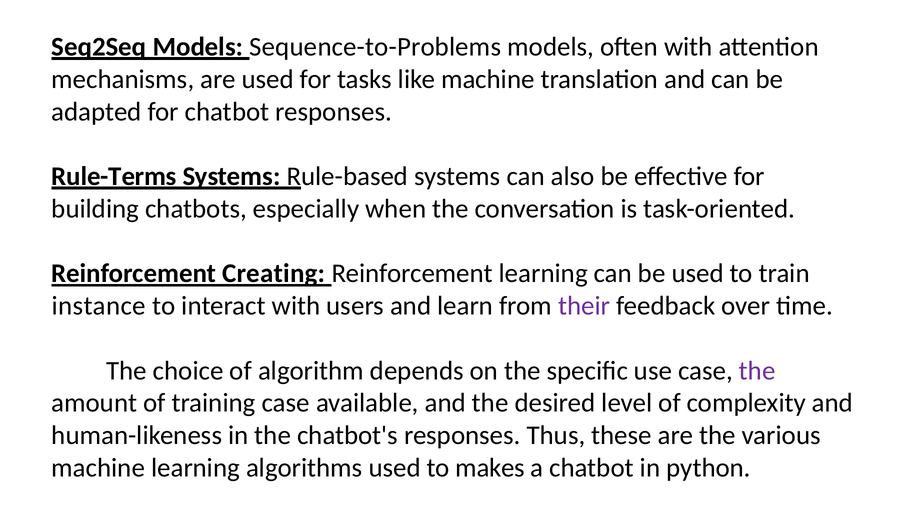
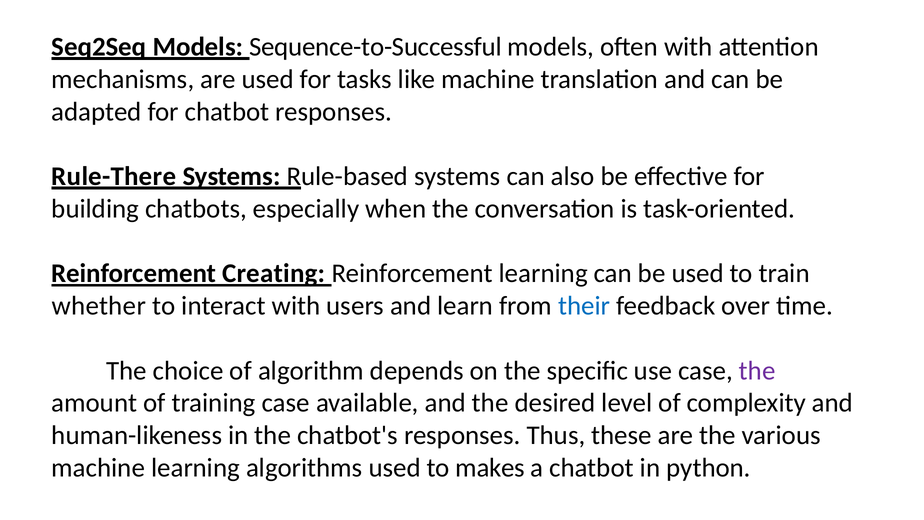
Sequence-to-Problems: Sequence-to-Problems -> Sequence-to-Successful
Rule-Terms: Rule-Terms -> Rule-There
instance: instance -> whether
their colour: purple -> blue
